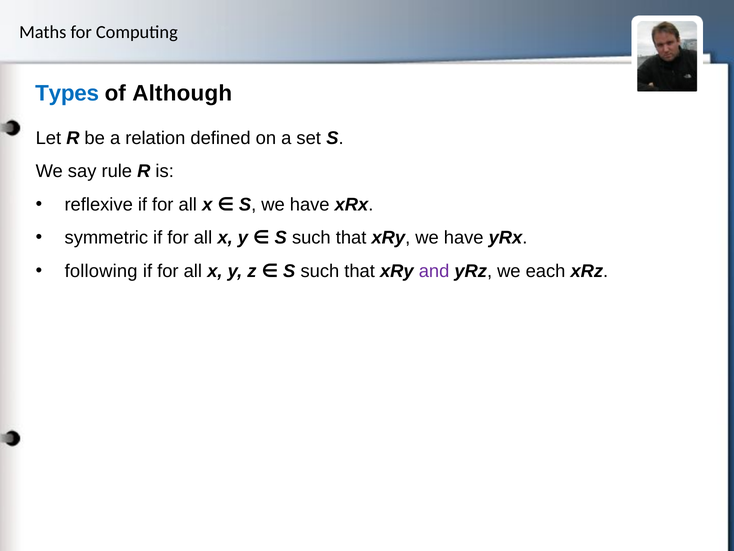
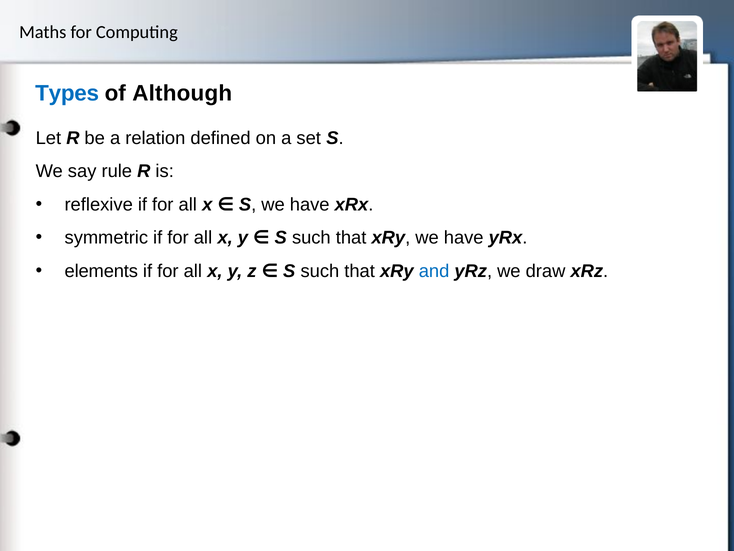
following: following -> elements
and colour: purple -> blue
each: each -> draw
